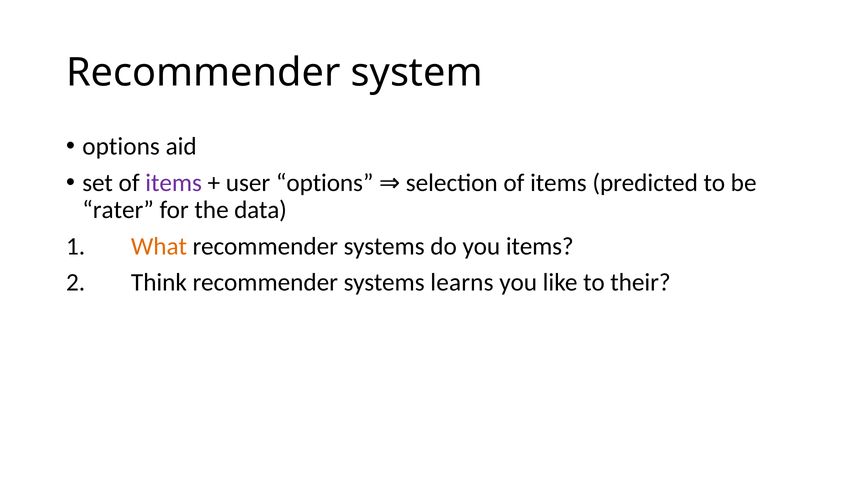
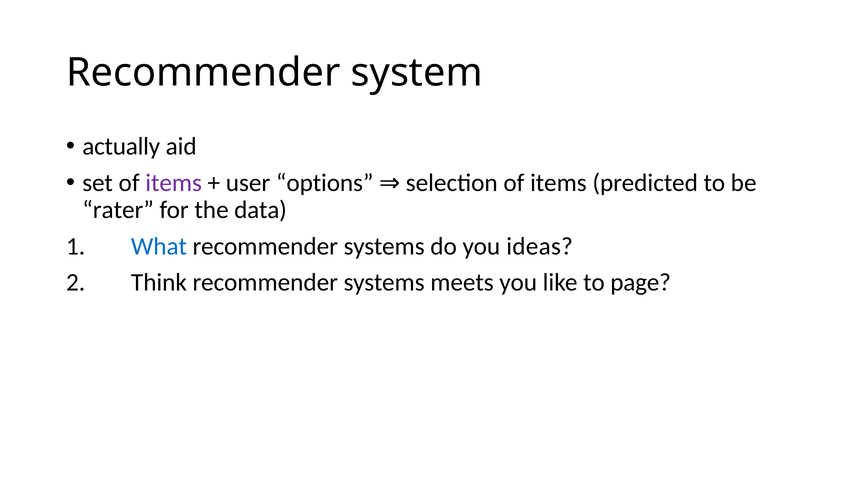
options at (121, 146): options -> actually
What colour: orange -> blue
you items: items -> ideas
learns: learns -> meets
their: their -> page
